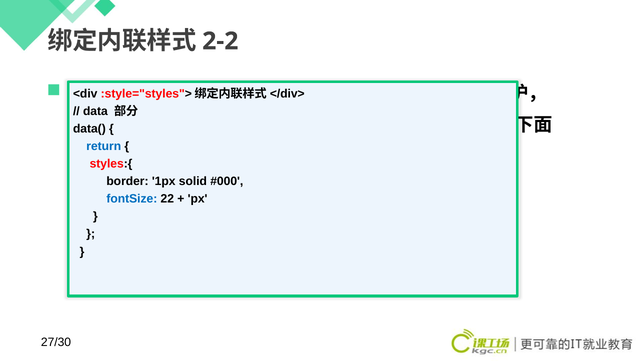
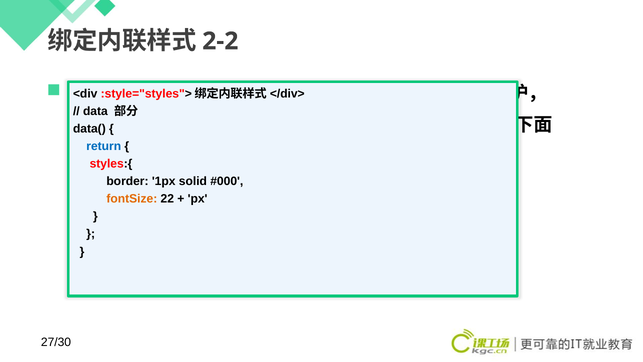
fontSize colour: blue -> orange
